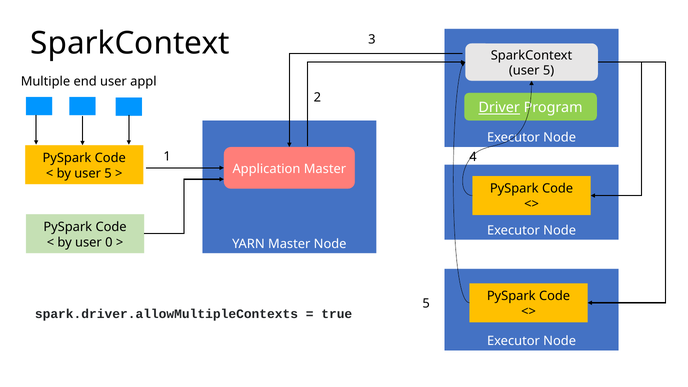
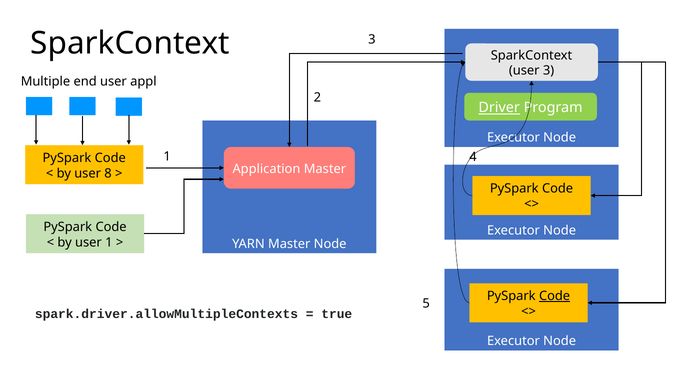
5 at (549, 71): 5 -> 3
by user 5: 5 -> 8
user 0: 0 -> 1
Code at (555, 296) underline: none -> present
